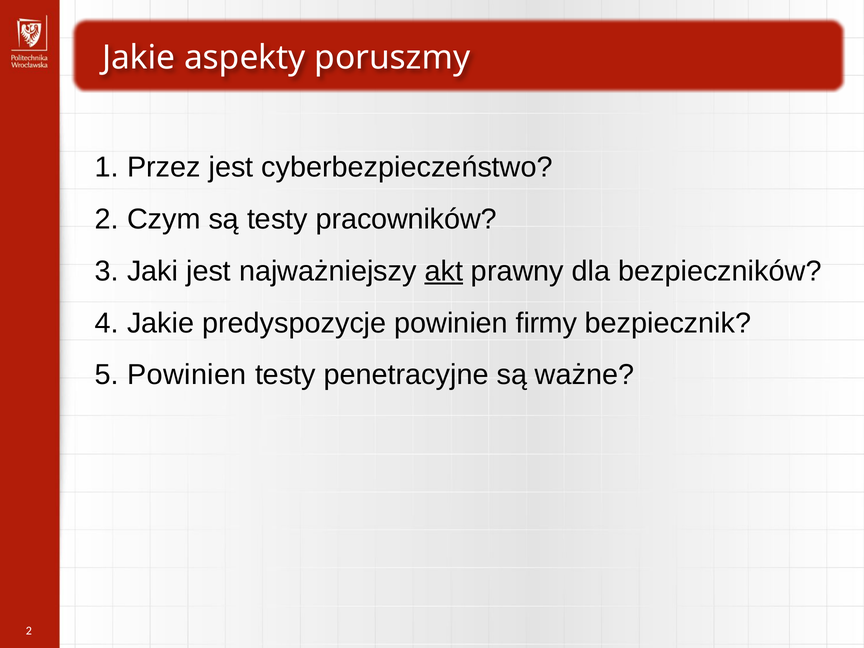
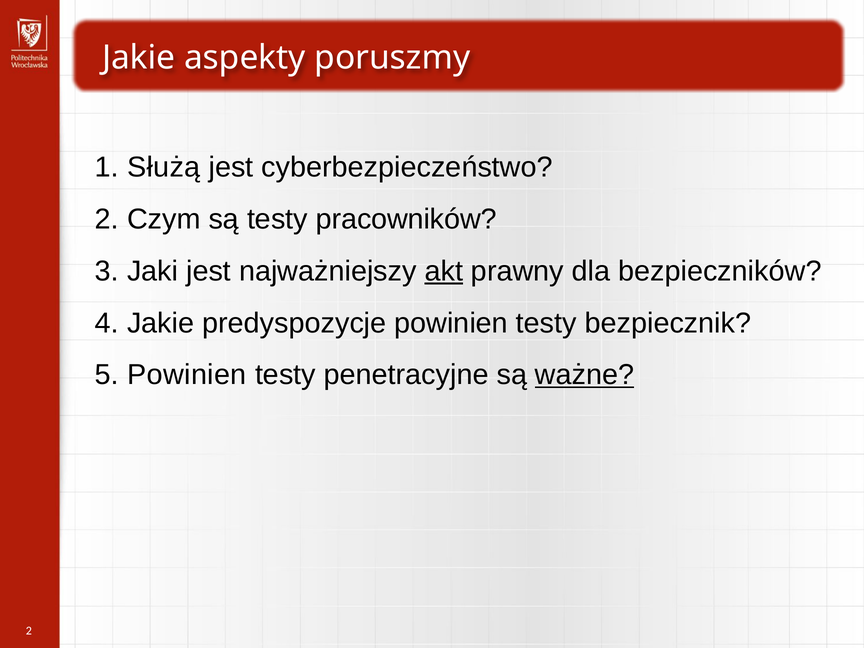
Przez: Przez -> Służą
predyspozycje powinien firmy: firmy -> testy
ważne underline: none -> present
